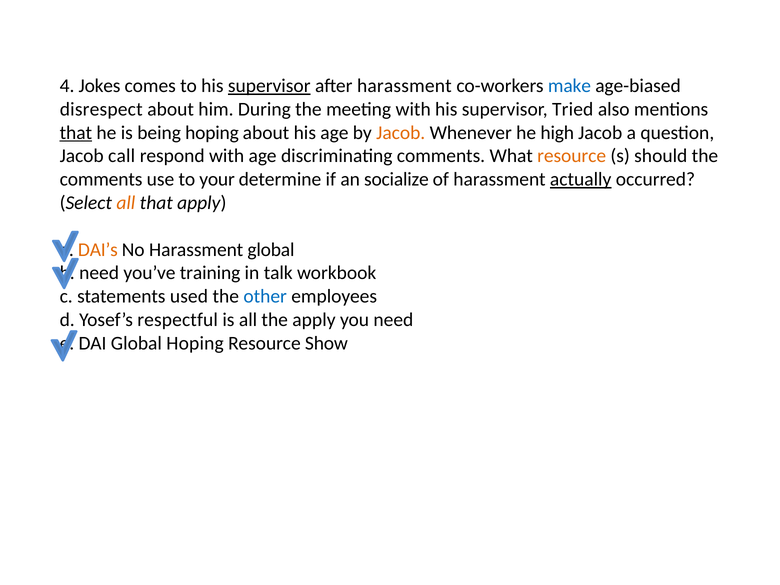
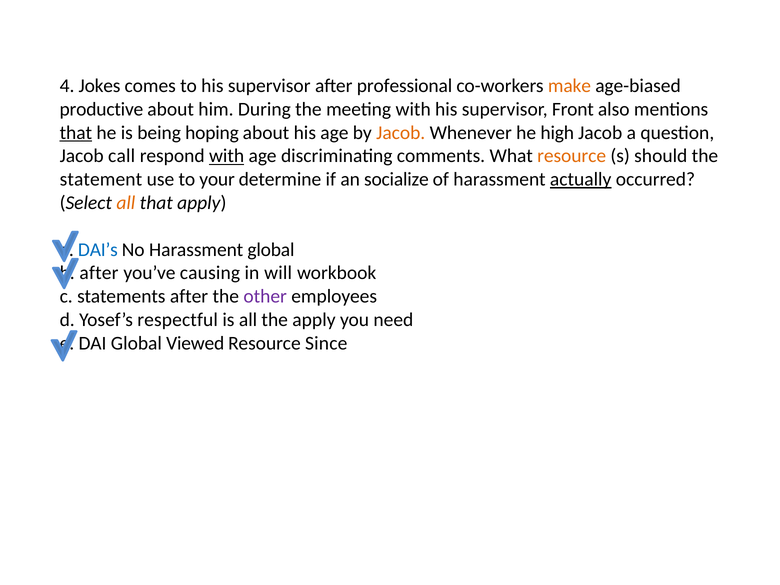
supervisor at (269, 86) underline: present -> none
after harassment: harassment -> professional
make colour: blue -> orange
disrespect: disrespect -> productive
Tried: Tried -> Front
with at (227, 156) underline: none -> present
comments at (101, 179): comments -> statement
DAI’s colour: orange -> blue
need at (99, 273): need -> after
training: training -> causing
talk: talk -> will
statements used: used -> after
other colour: blue -> purple
Global Hoping: Hoping -> Viewed
Show: Show -> Since
